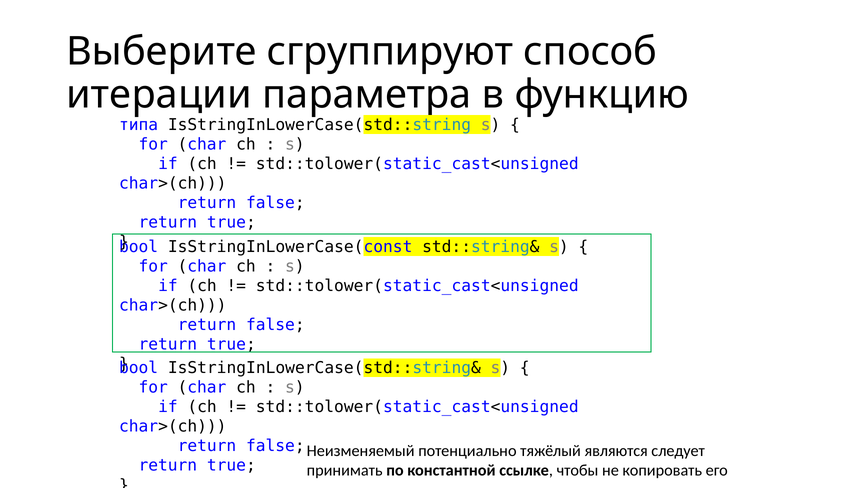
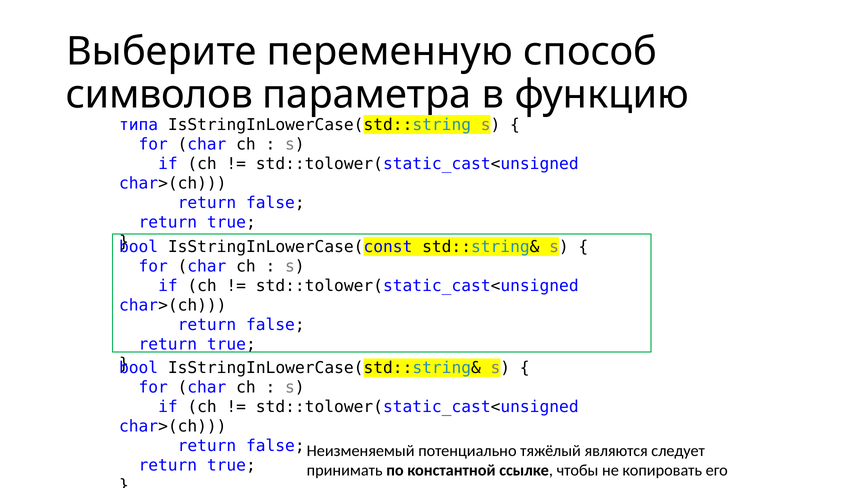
сгруппируют: сгруппируют -> переменную
итерации: итерации -> символов
